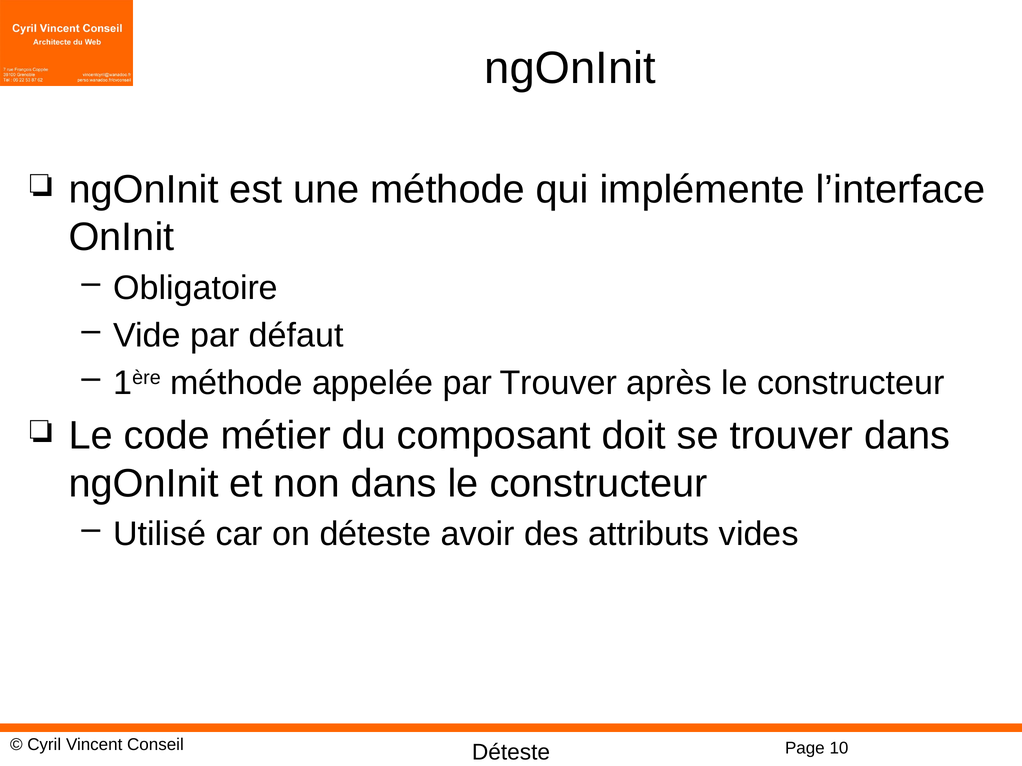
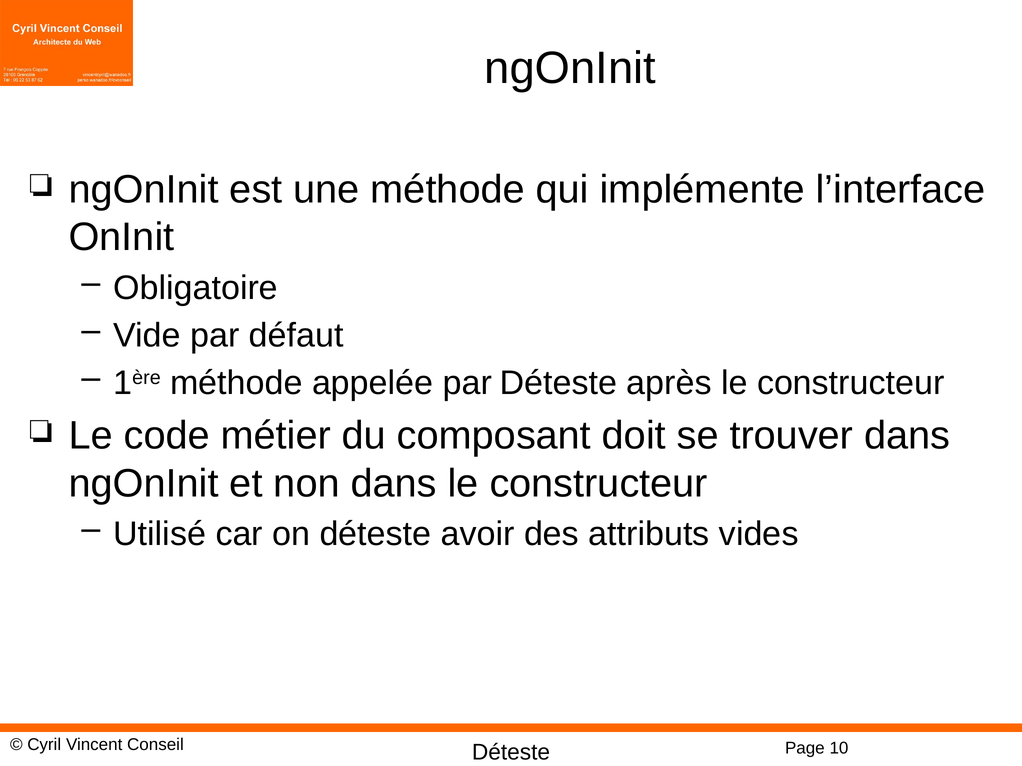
par Trouver: Trouver -> Déteste
